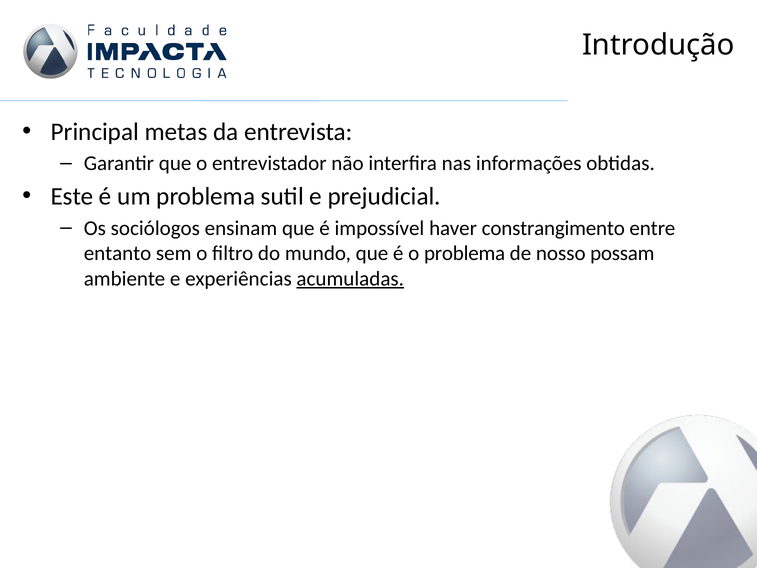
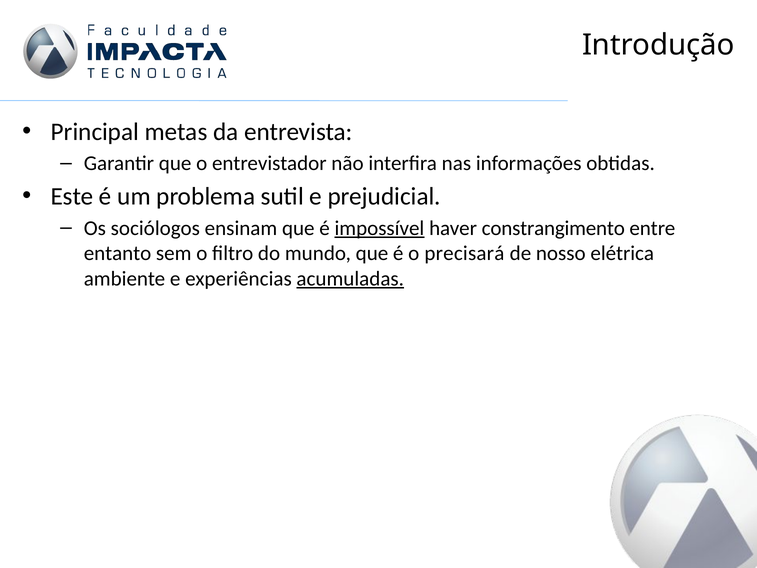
impossível underline: none -> present
o problema: problema -> precisará
possam: possam -> elétrica
